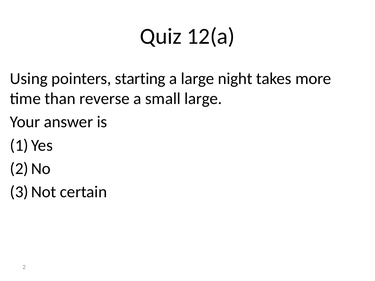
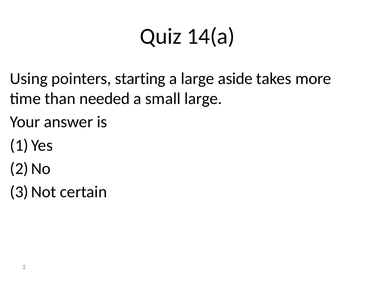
12(a: 12(a -> 14(a
night: night -> aside
reverse: reverse -> needed
